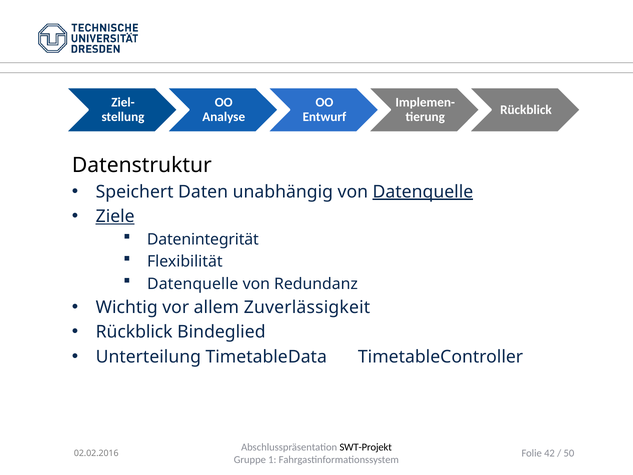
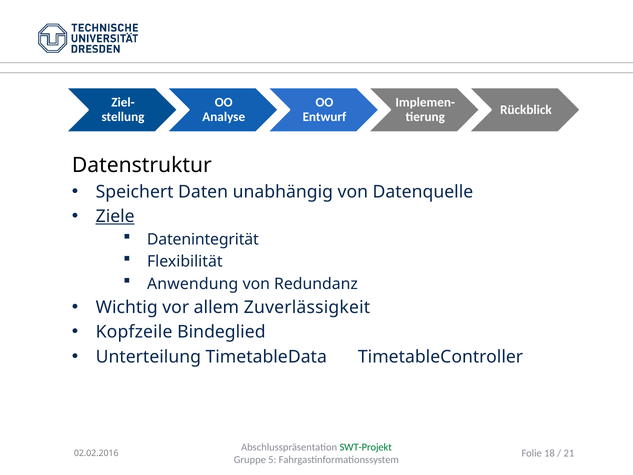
Datenquelle at (423, 192) underline: present -> none
Datenquelle at (193, 284): Datenquelle -> Anwendung
Rückblick at (134, 332): Rückblick -> Kopfzeile
SWT-Projekt colour: black -> green
42: 42 -> 18
50: 50 -> 21
1: 1 -> 5
